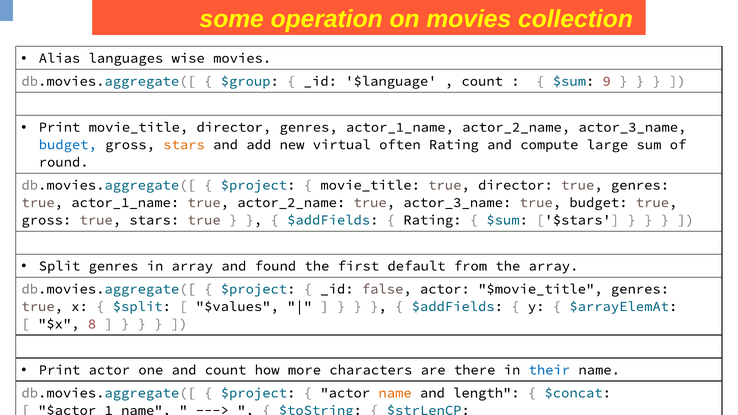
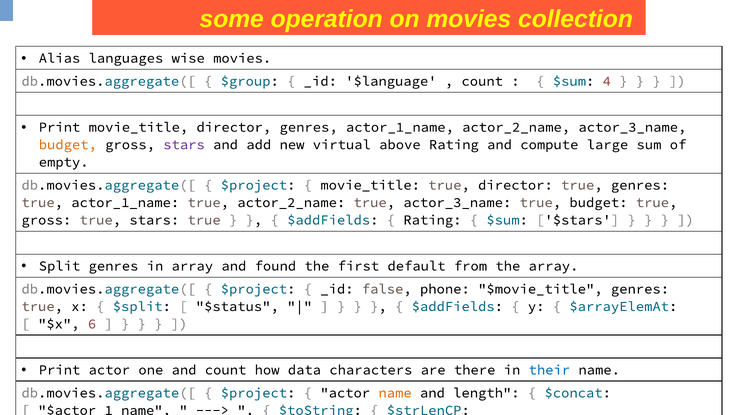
9: 9 -> 4
budget at (68, 145) colour: blue -> orange
stars at (184, 145) colour: orange -> purple
often: often -> above
round: round -> empty
false actor: actor -> phone
$values: $values -> $status
8: 8 -> 6
more: more -> data
